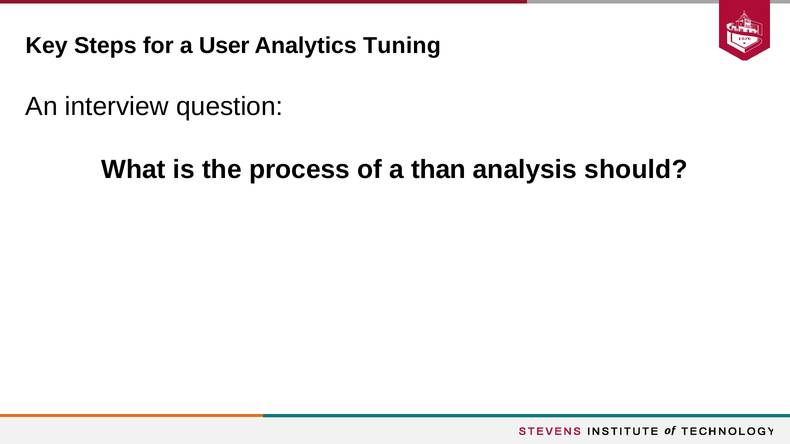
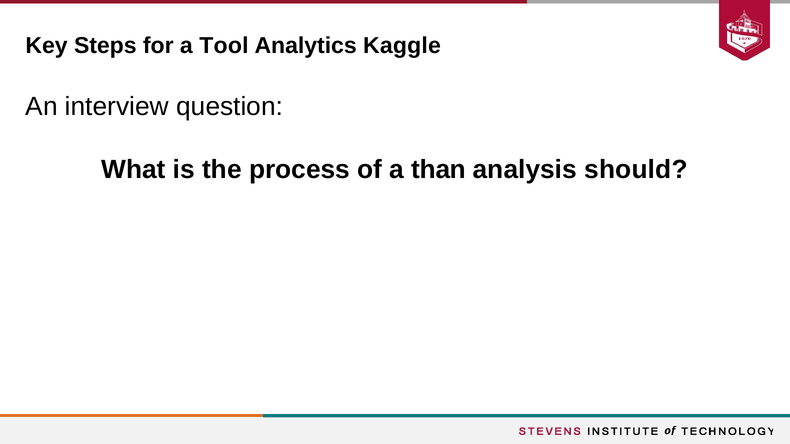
User: User -> Tool
Tuning: Tuning -> Kaggle
